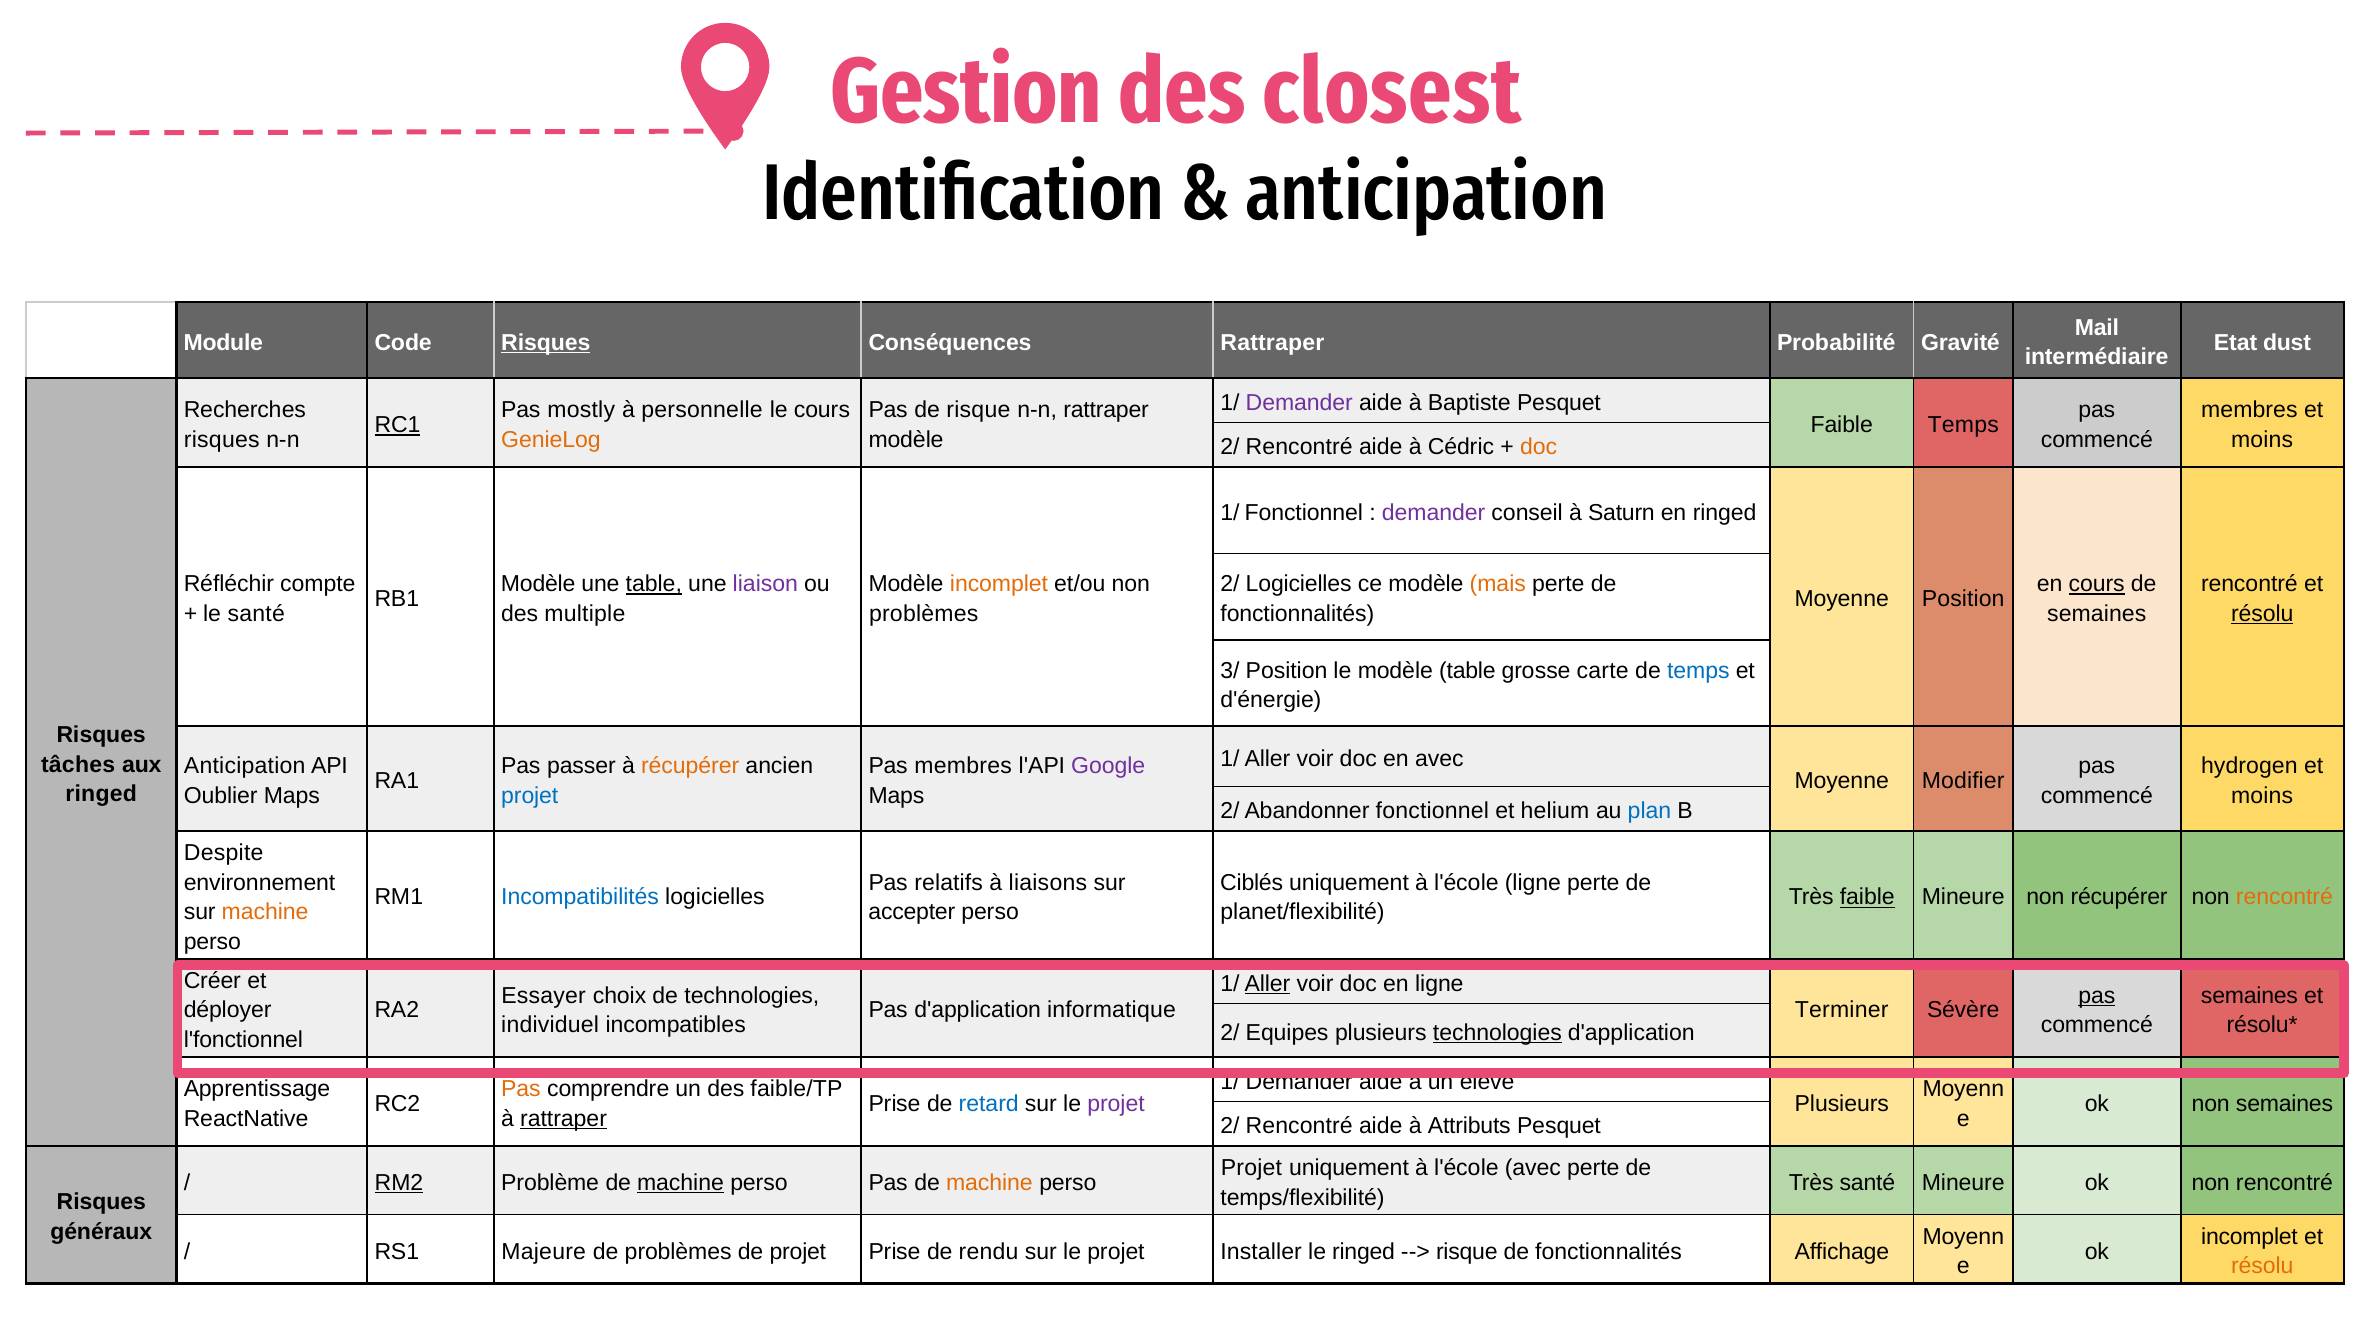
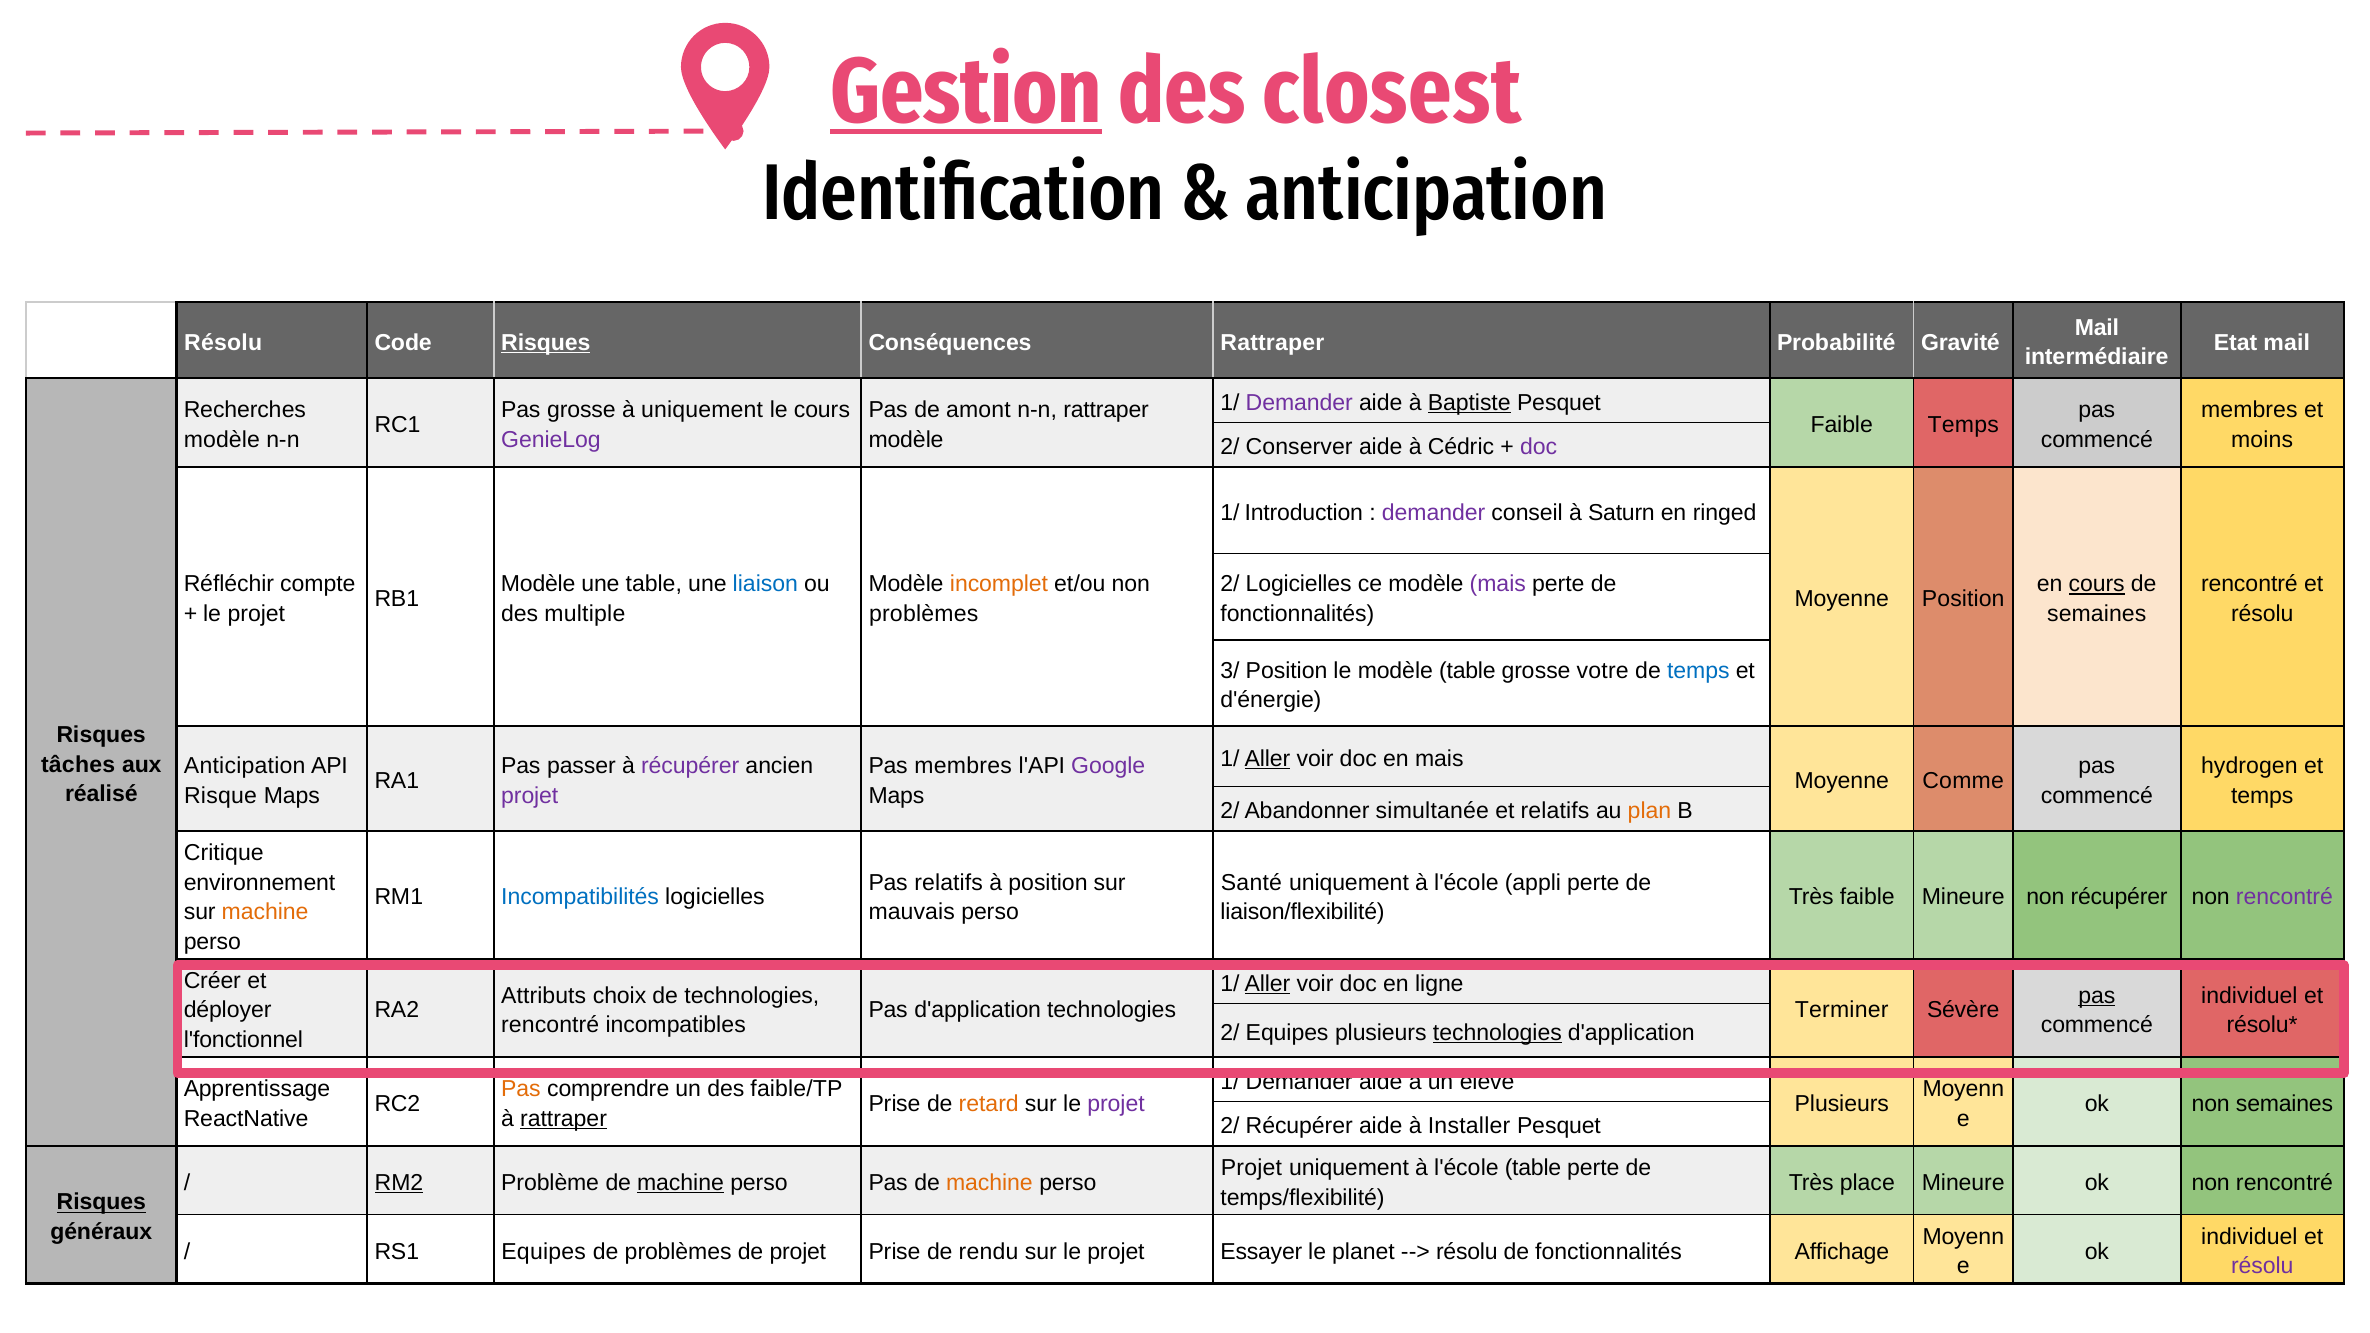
Gestion underline: none -> present
Module at (223, 343): Module -> Résolu
Etat dust: dust -> mail
Baptiste underline: none -> present
Pas mostly: mostly -> grosse
à personnelle: personnelle -> uniquement
de risque: risque -> amont
RC1 underline: present -> none
risques at (222, 440): risques -> modèle
GenieLog colour: orange -> purple
Rencontré at (1299, 447): Rencontré -> Conserver
doc at (1539, 447) colour: orange -> purple
1/ Fonctionnel: Fonctionnel -> Introduction
table at (654, 584) underline: present -> none
liaison colour: purple -> blue
mais at (1498, 584) colour: orange -> purple
santé at (256, 614): santé -> projet
résolu at (2262, 614) underline: present -> none
carte: carte -> votre
Aller at (1267, 759) underline: none -> present
en avec: avec -> mais
récupérer at (690, 766) colour: orange -> purple
Modifier: Modifier -> Comme
ringed at (101, 794): ringed -> réalisé
Oublier: Oublier -> Risque
projet at (530, 796) colour: blue -> purple
moins at (2262, 796): moins -> temps
Abandonner fonctionnel: fonctionnel -> simultanée
et helium: helium -> relatifs
plan colour: blue -> orange
Despite: Despite -> Critique
à liaisons: liaisons -> position
Ciblés: Ciblés -> Santé
l'école ligne: ligne -> appli
faible at (1867, 897) underline: present -> none
rencontré at (2284, 897) colour: orange -> purple
accepter: accepter -> mauvais
planet/flexibilité: planet/flexibilité -> liaison/flexibilité
Essayer: Essayer -> Attributs
semaines at (2249, 996): semaines -> individuel
d'application informatique: informatique -> technologies
individuel at (550, 1025): individuel -> rencontré
retard colour: blue -> orange
Rencontré at (1299, 1126): Rencontré -> Récupérer
Attributs: Attributs -> Installer
l'école avec: avec -> table
Très santé: santé -> place
Risques at (101, 1202) underline: none -> present
incomplet at (2249, 1237): incomplet -> individuel
RS1 Majeure: Majeure -> Equipes
Installer: Installer -> Essayer
le ringed: ringed -> planet
risque at (1467, 1252): risque -> résolu
résolu at (2262, 1266) colour: orange -> purple
